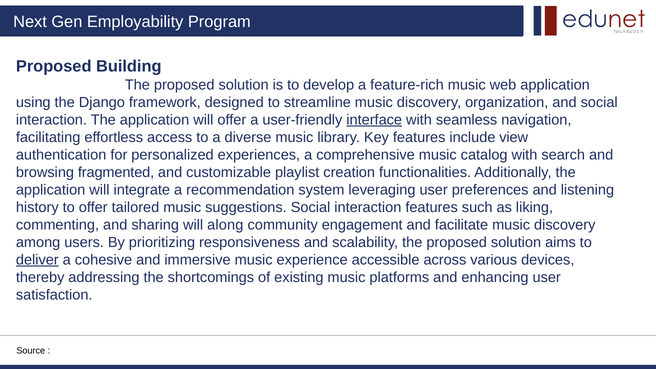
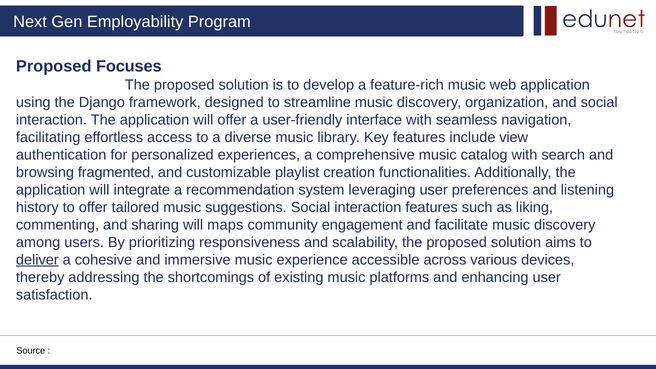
Building: Building -> Focuses
interface underline: present -> none
along: along -> maps
